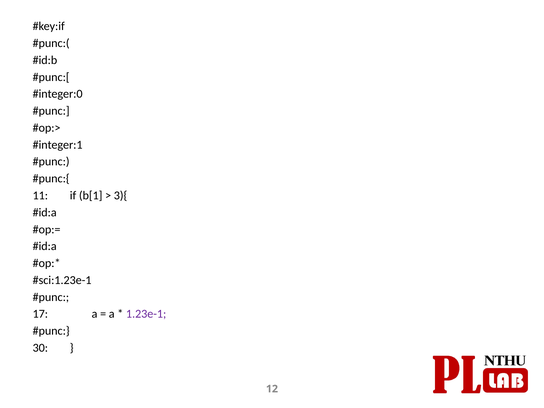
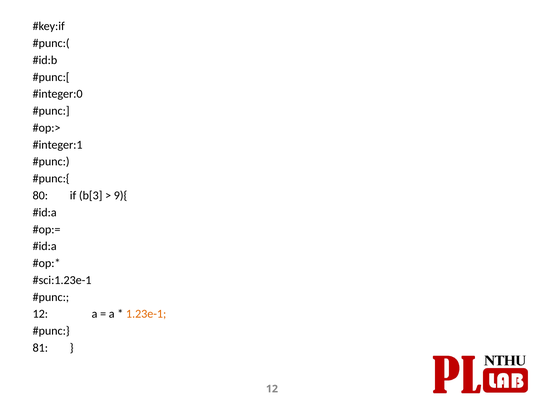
11: 11 -> 80
b[1: b[1 -> b[3
3){: 3){ -> 9){
17 at (40, 314): 17 -> 12
1.23e-1 colour: purple -> orange
30: 30 -> 81
